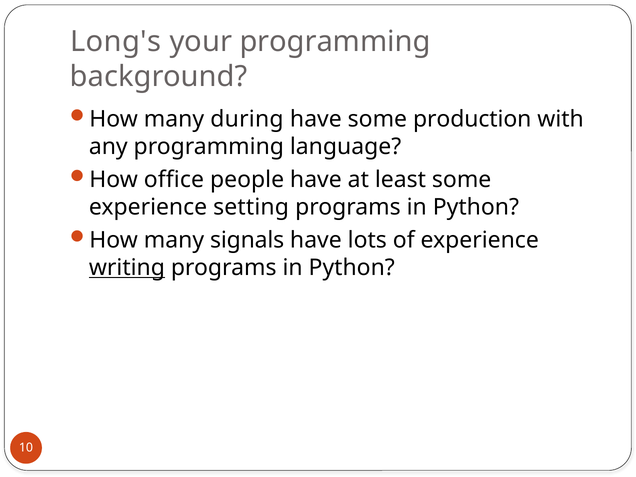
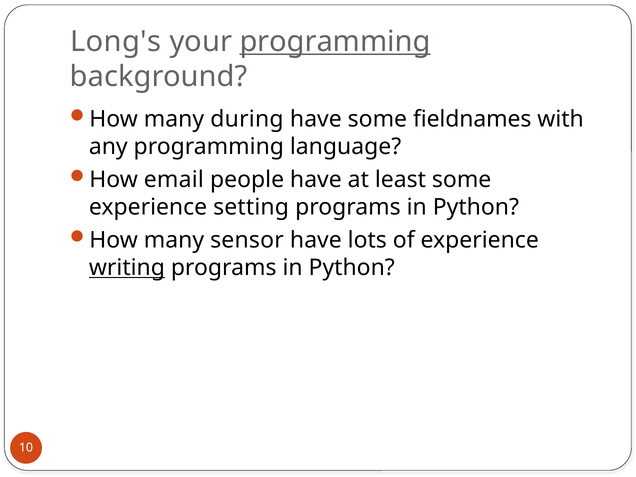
programming at (335, 42) underline: none -> present
production: production -> fieldnames
office: office -> email
signals: signals -> sensor
